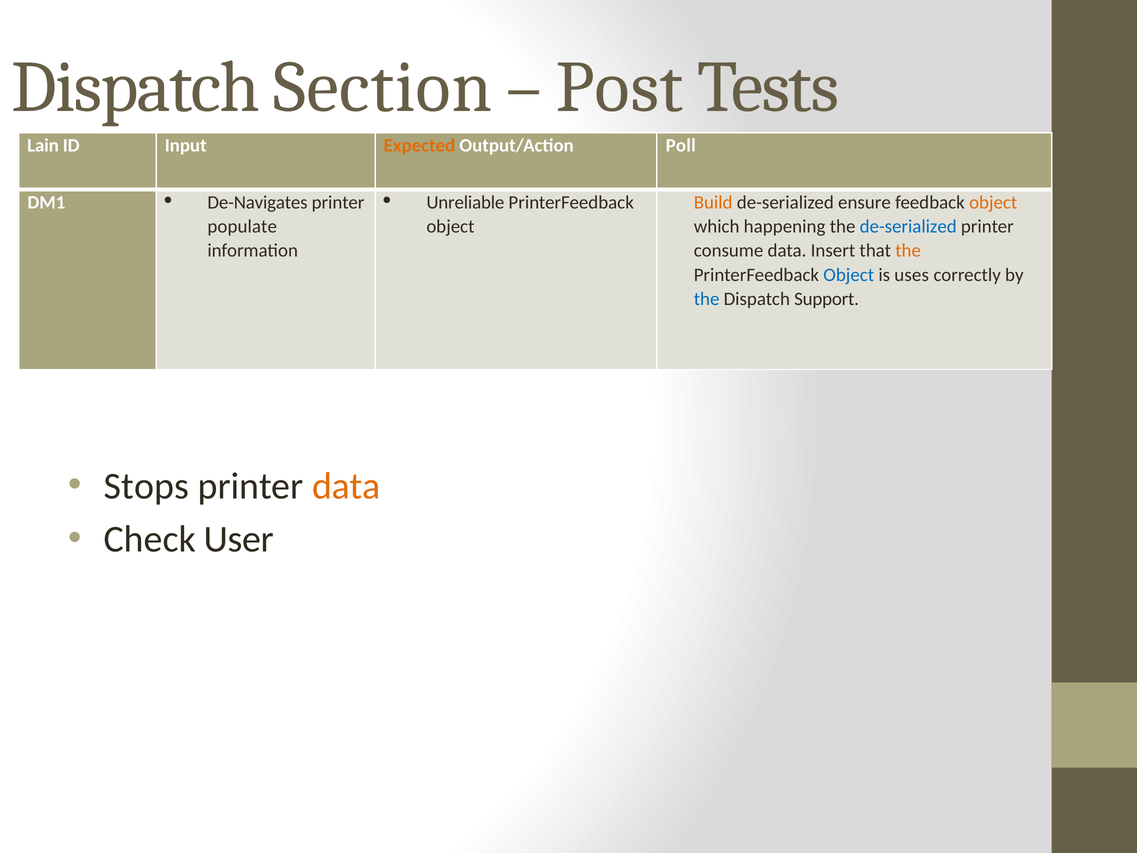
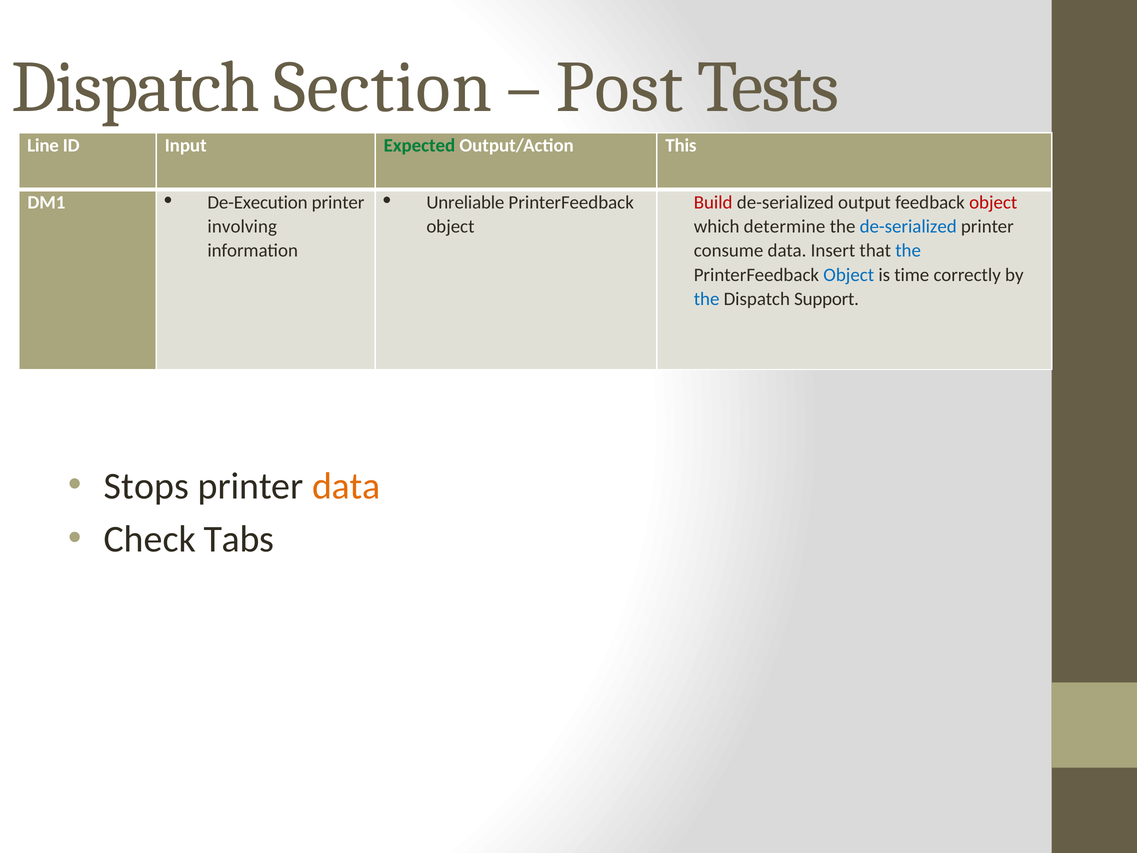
Lain: Lain -> Line
Expected colour: orange -> green
Poll: Poll -> This
De-Navigates: De-Navigates -> De-Execution
Build colour: orange -> red
ensure: ensure -> output
object at (993, 202) colour: orange -> red
populate: populate -> involving
happening: happening -> determine
the at (908, 251) colour: orange -> blue
uses: uses -> time
User: User -> Tabs
